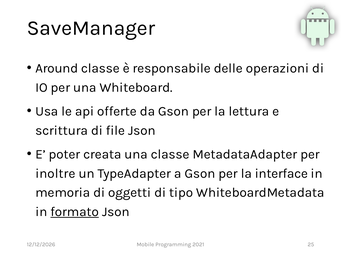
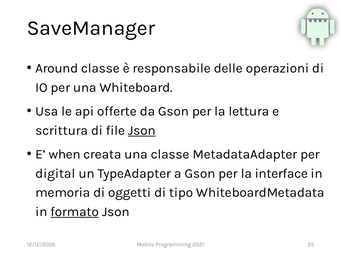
Json at (142, 130) underline: none -> present
poter: poter -> when
inoltre: inoltre -> digital
